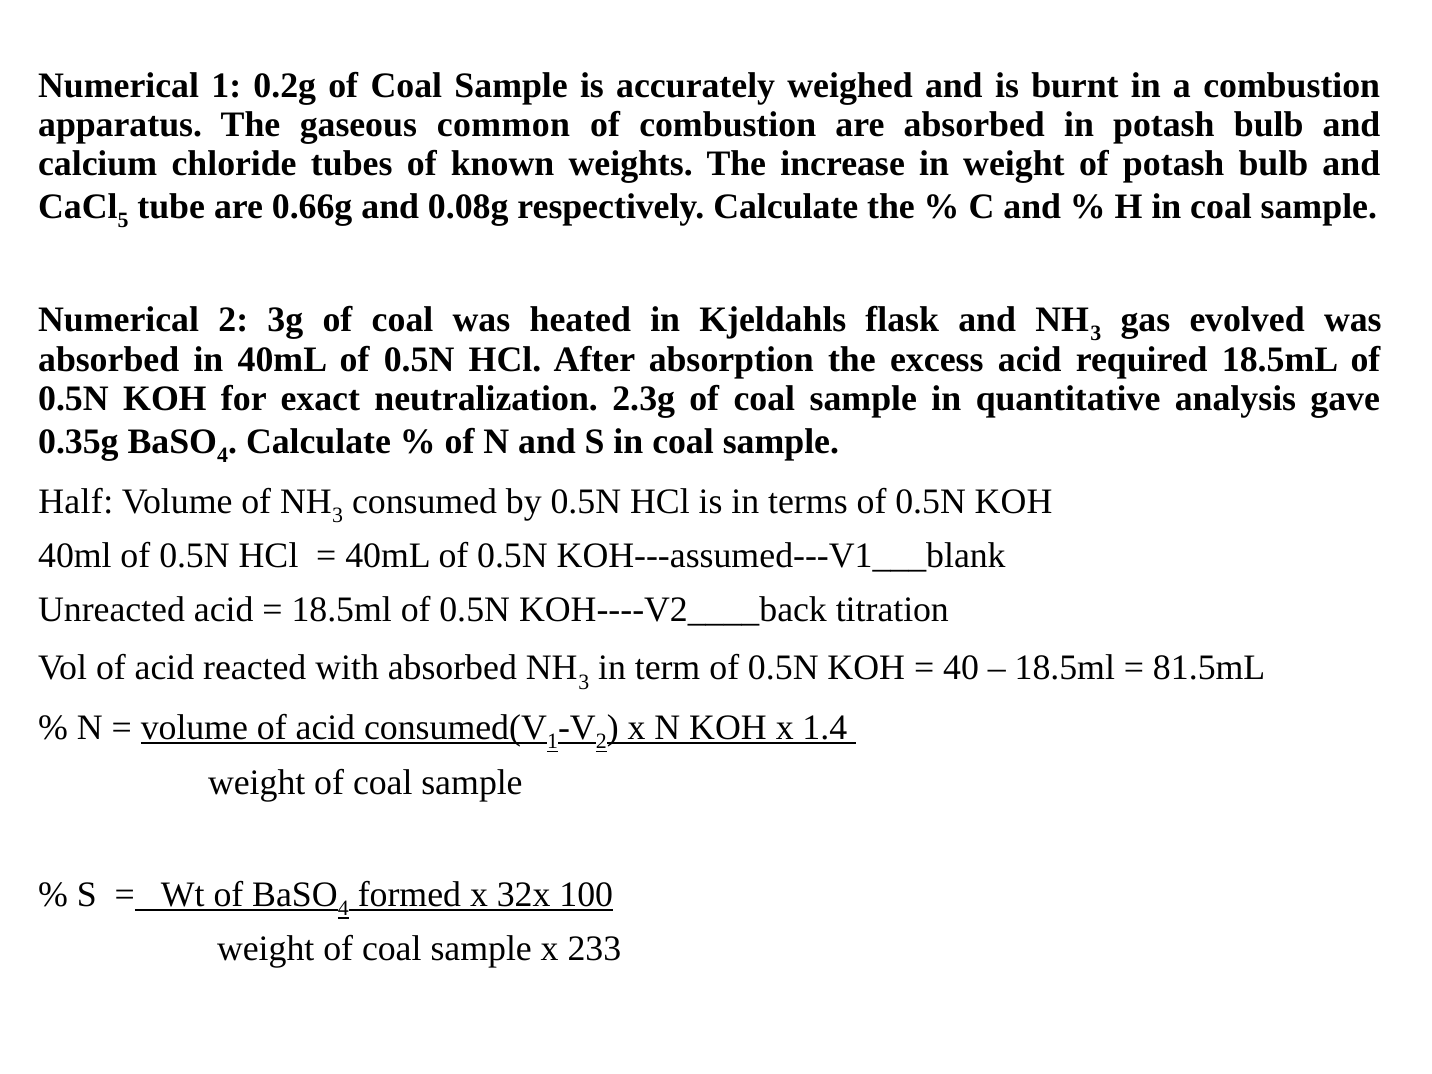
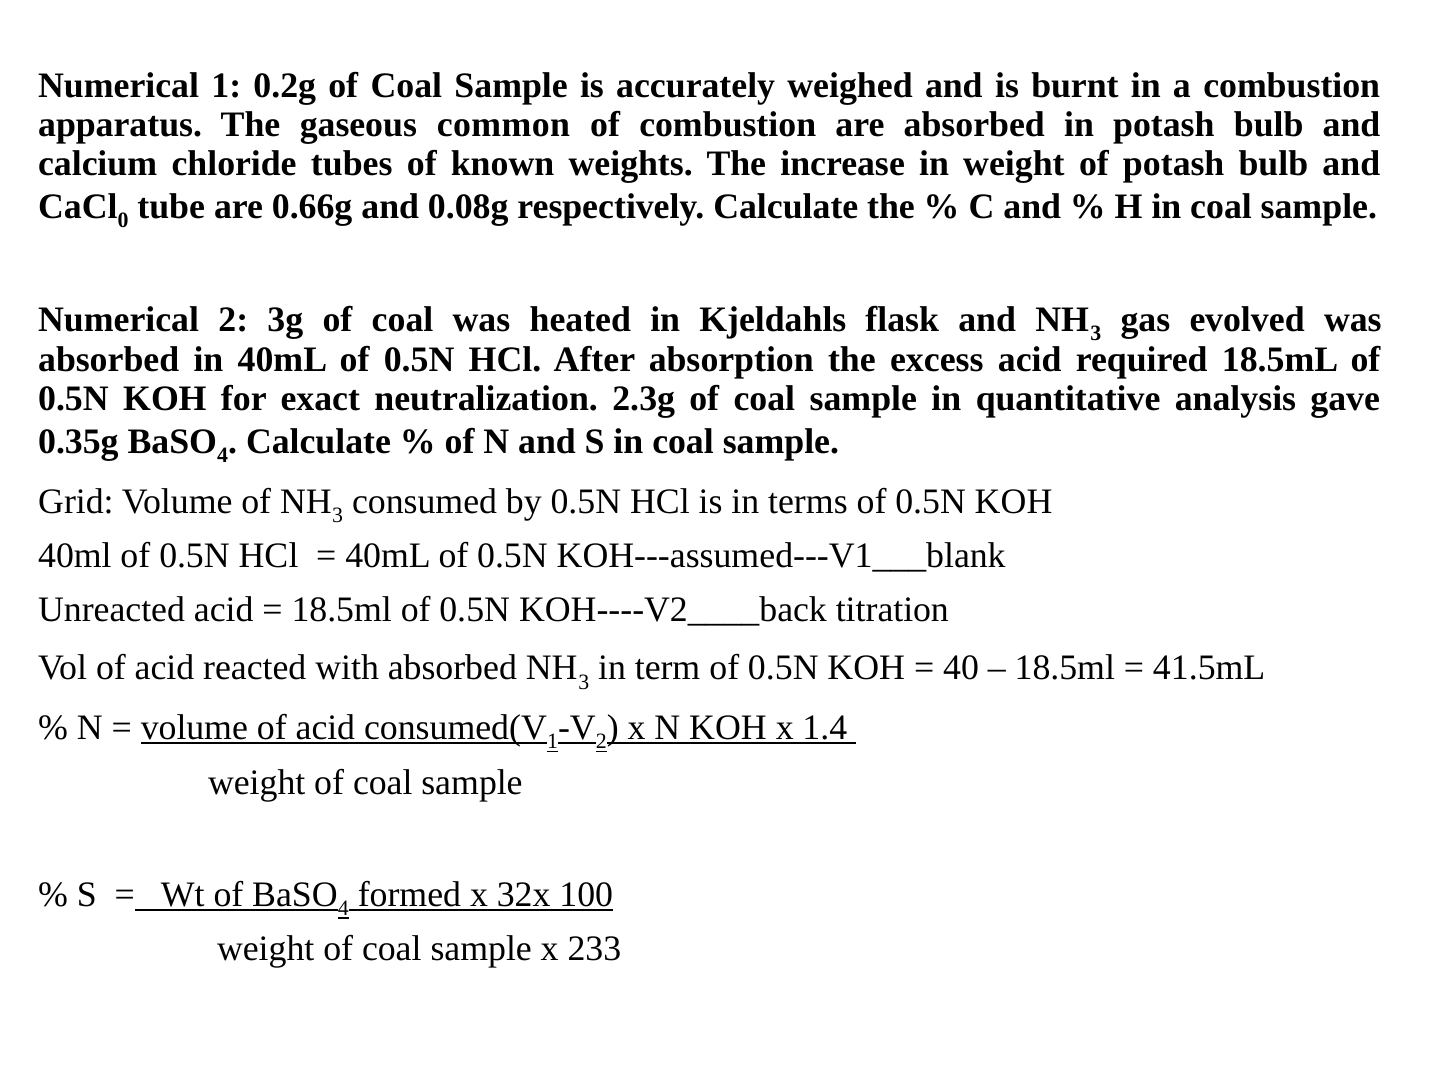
5: 5 -> 0
Half: Half -> Grid
81.5mL: 81.5mL -> 41.5mL
